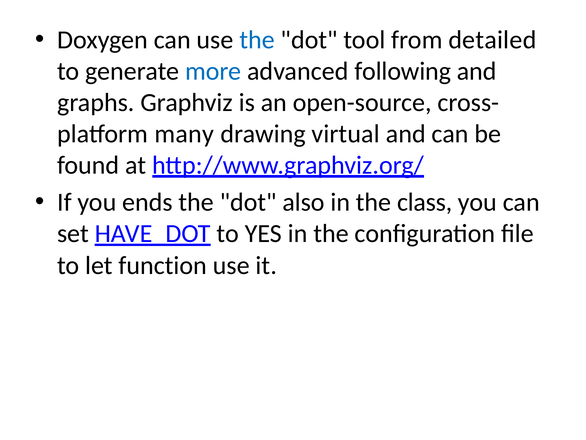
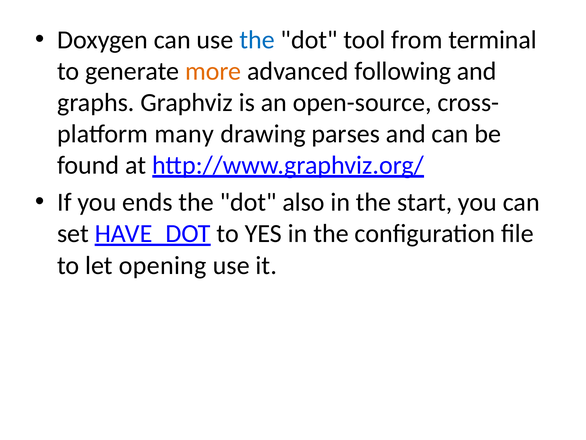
detailed: detailed -> terminal
more colour: blue -> orange
virtual: virtual -> parses
class: class -> start
function: function -> opening
